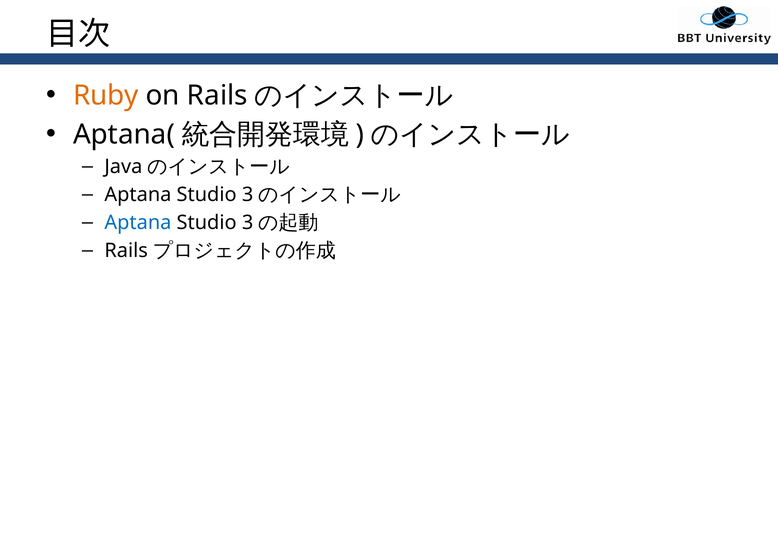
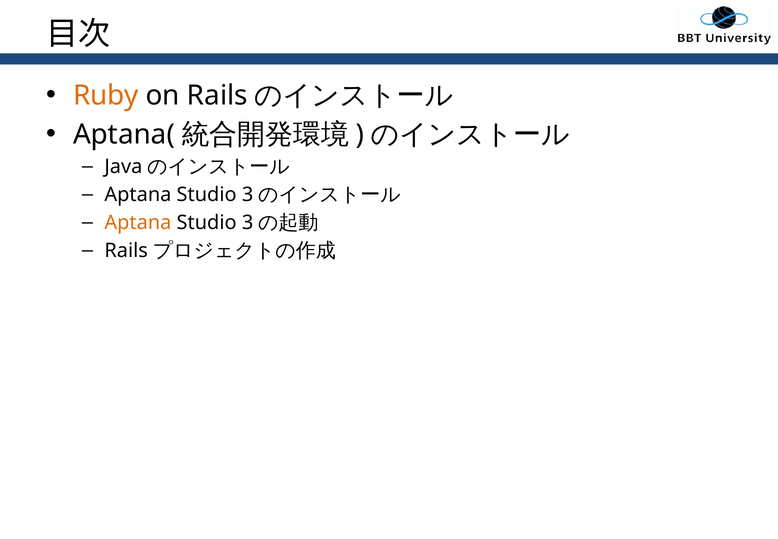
Aptana at (138, 222) colour: blue -> orange
